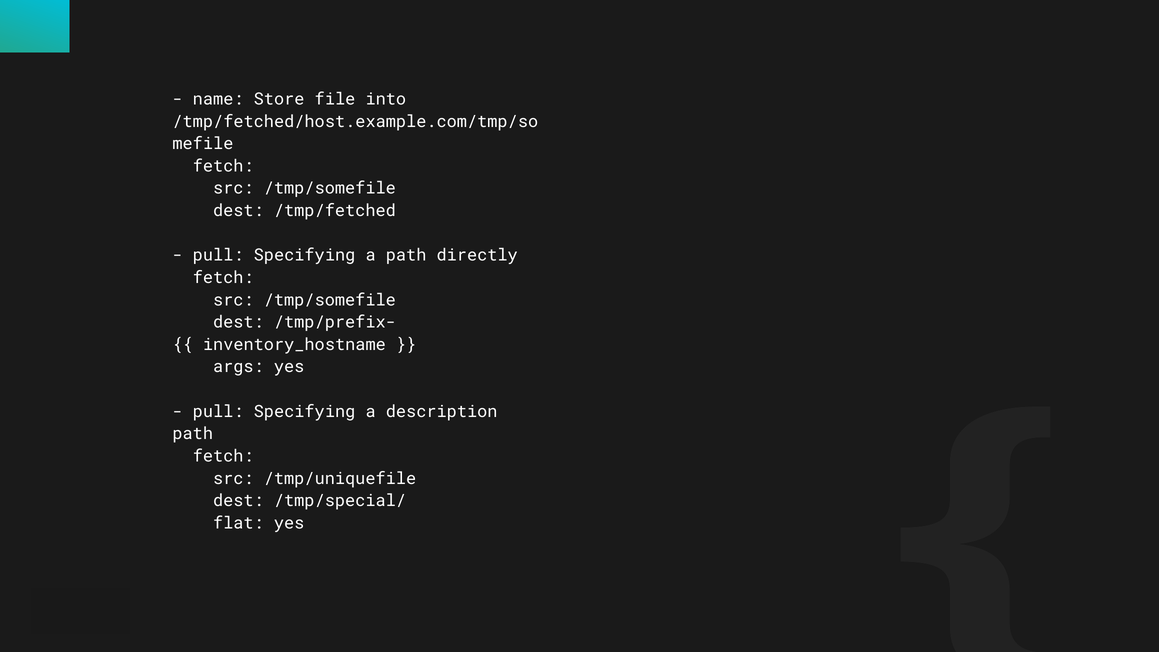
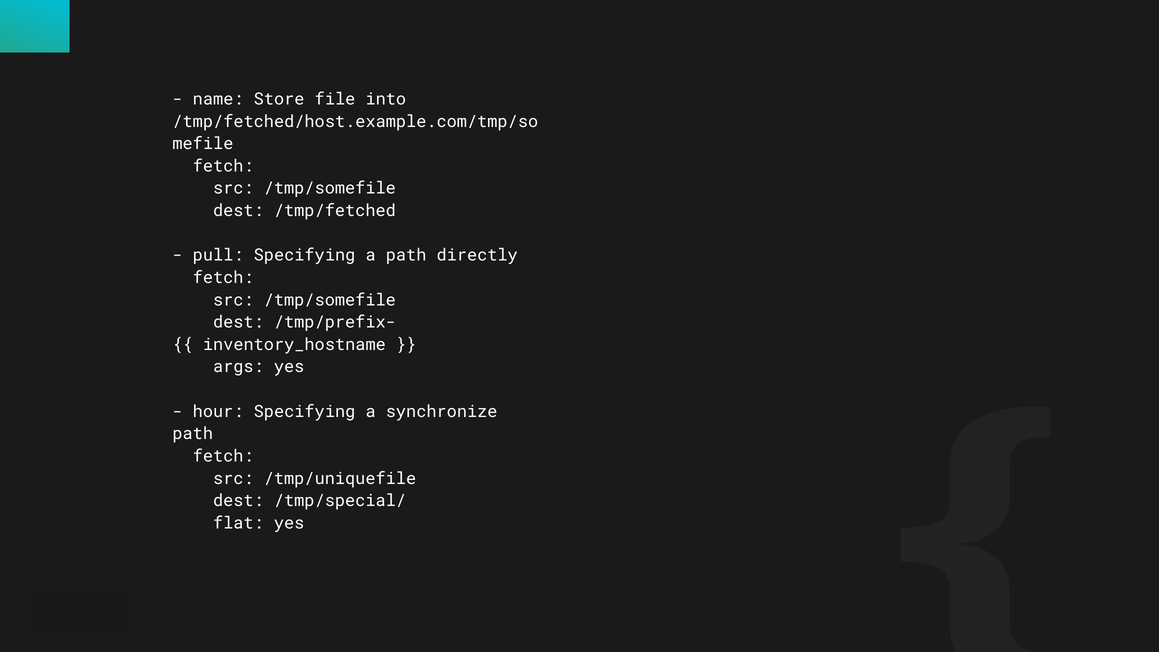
pull at (218, 411): pull -> hour
description: description -> synchronize
